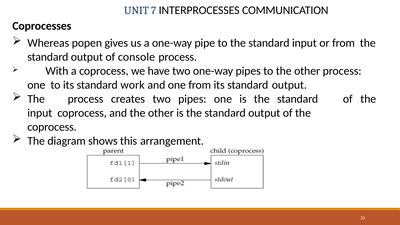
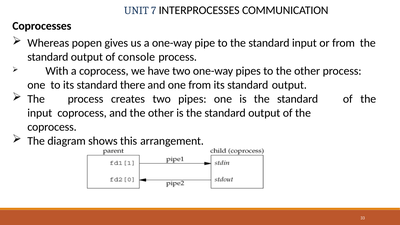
work: work -> there
